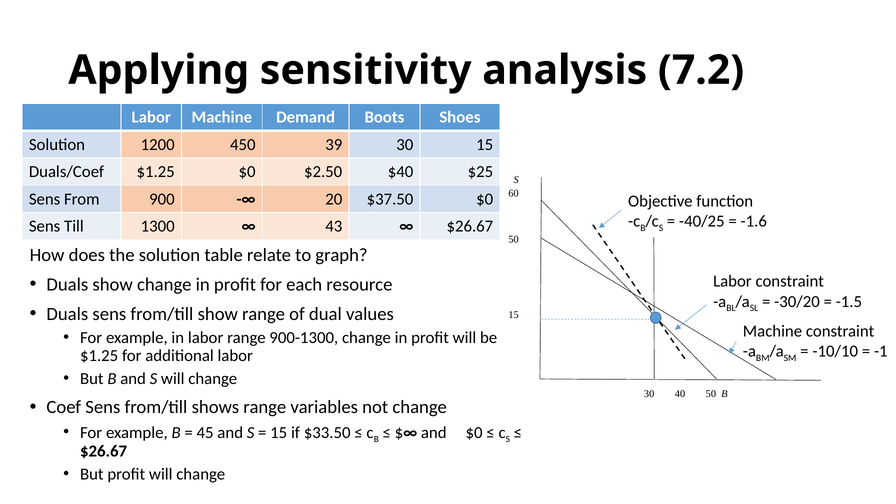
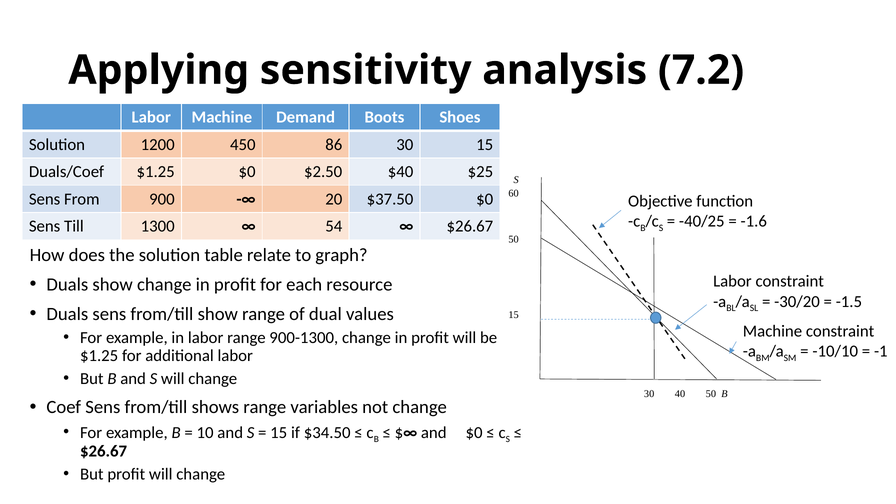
39: 39 -> 86
43: 43 -> 54
45: 45 -> 10
$33.50: $33.50 -> $34.50
